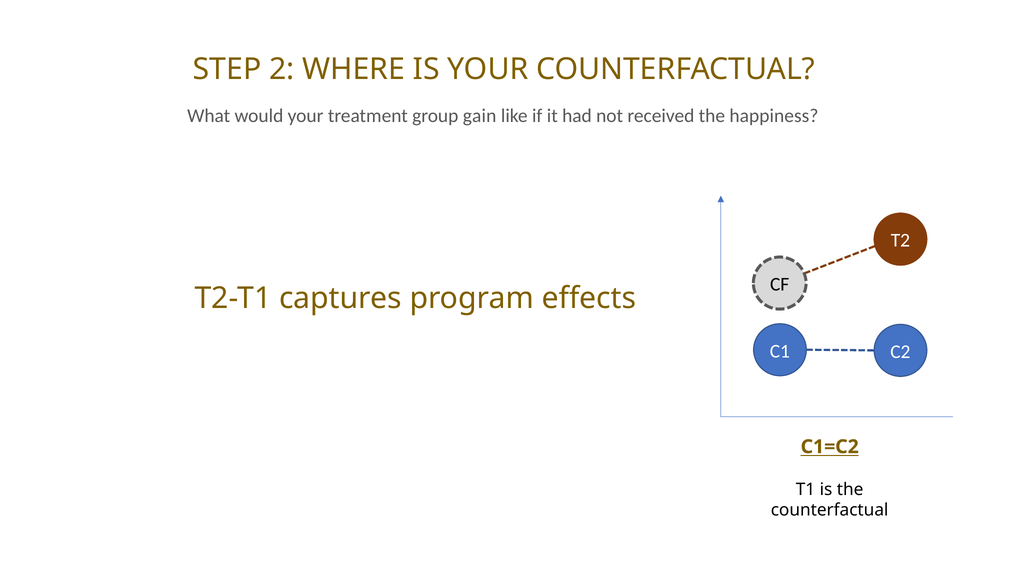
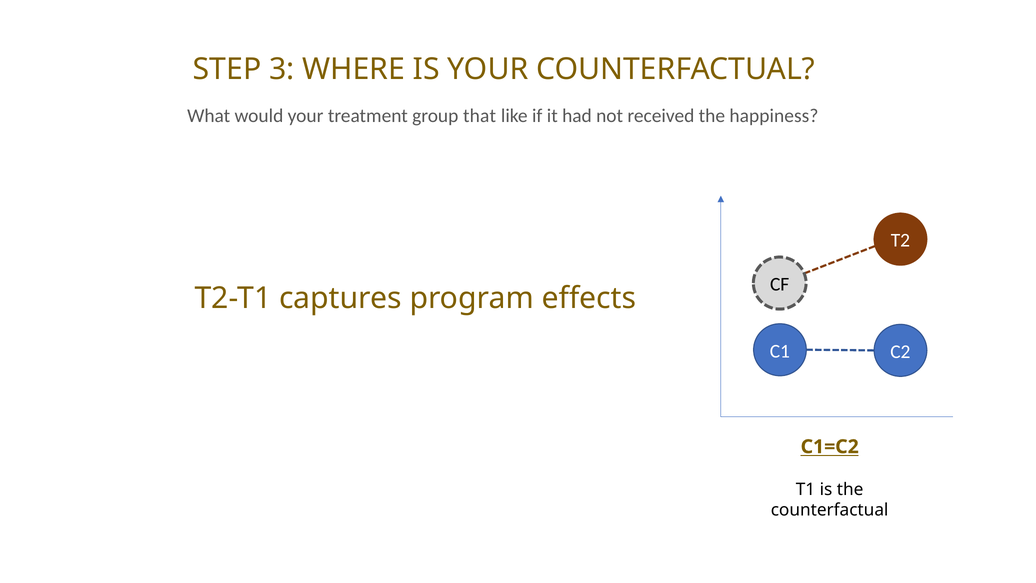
2: 2 -> 3
gain: gain -> that
